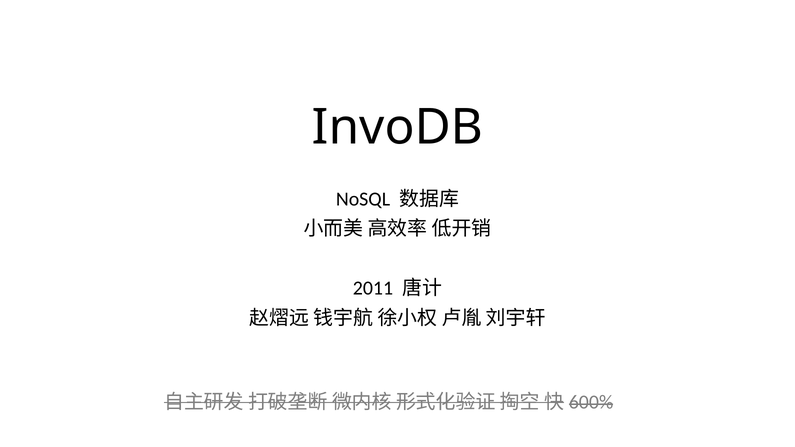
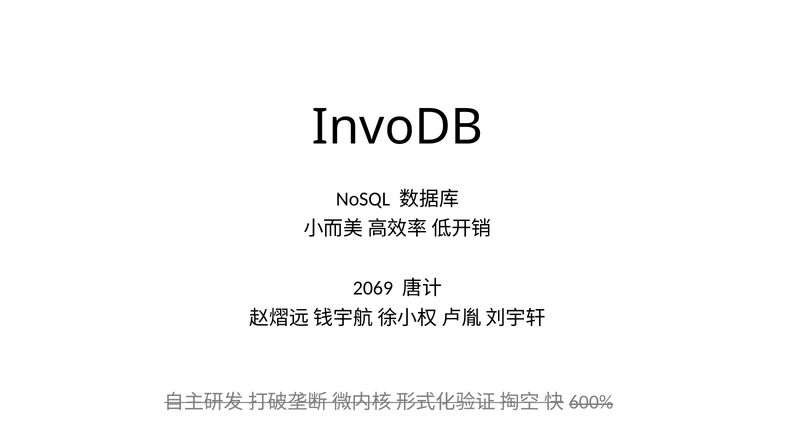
2011: 2011 -> 2069
